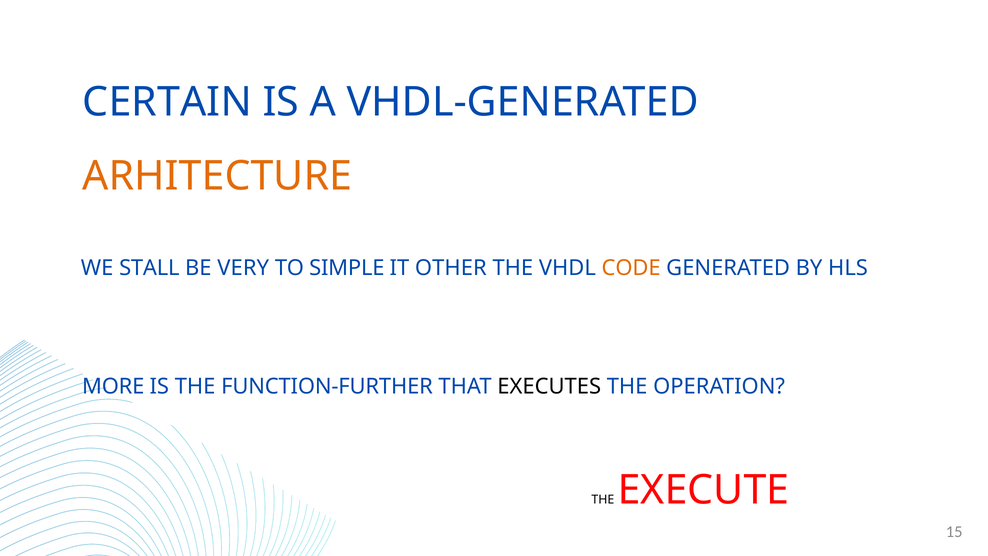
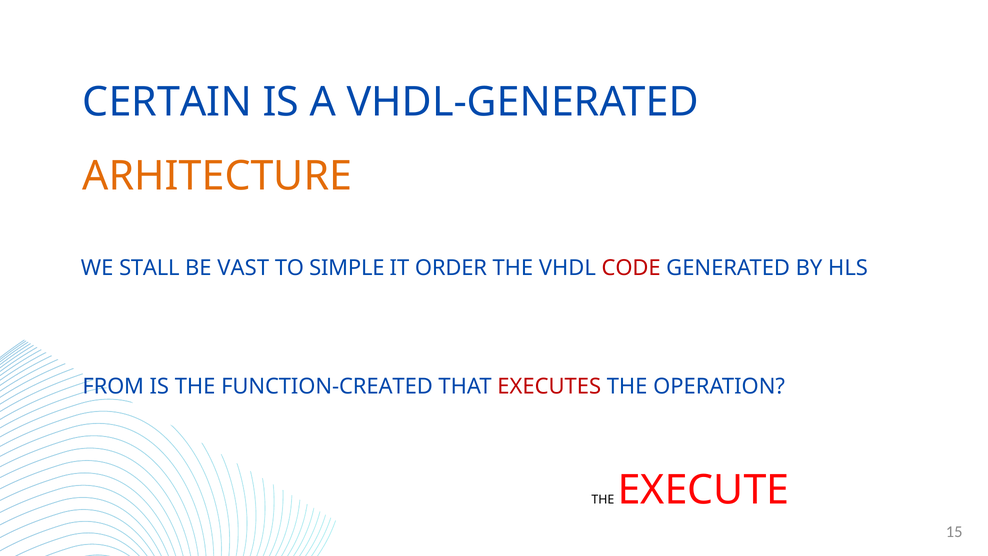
VERY: VERY -> VAST
OTHER: OTHER -> ORDER
CODE colour: orange -> red
MORE: MORE -> FROM
FUNCTION-FURTHER: FUNCTION-FURTHER -> FUNCTION-CREATED
EXECUTES colour: black -> red
